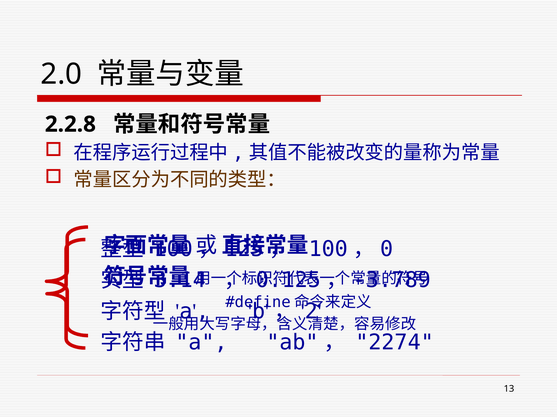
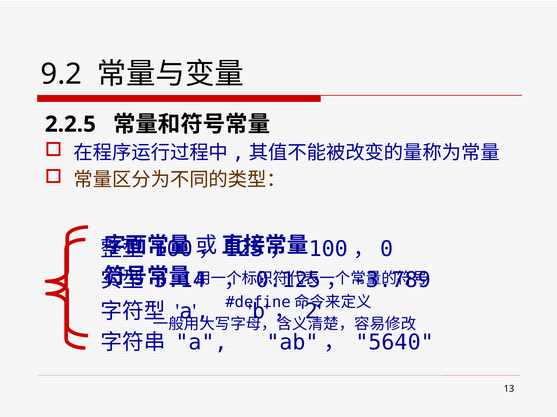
2.0: 2.0 -> 9.2
2.2.8: 2.2.8 -> 2.2.5
2274: 2274 -> 5640
